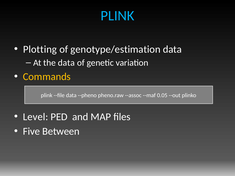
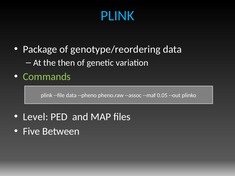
Plotting: Plotting -> Package
genotype/estimation: genotype/estimation -> genotype/reordering
the data: data -> then
Commands colour: yellow -> light green
